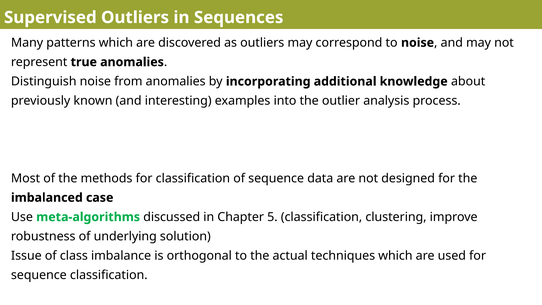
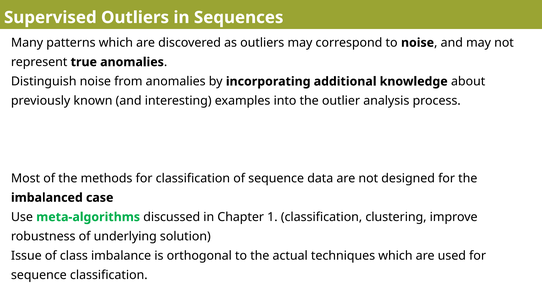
5: 5 -> 1
